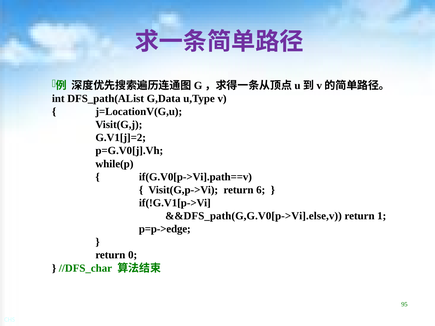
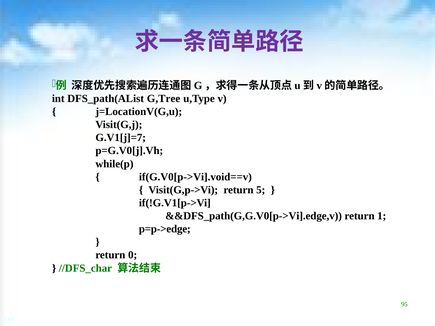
G,Data: G,Data -> G,Tree
G.V1[j]=2: G.V1[j]=2 -> G.V1[j]=7
if(G.V0[p->Vi].path==v: if(G.V0[p->Vi].path==v -> if(G.V0[p->Vi].void==v
6: 6 -> 5
&&DFS_path(G,G.V0[p->Vi].else,v: &&DFS_path(G,G.V0[p->Vi].else,v -> &&DFS_path(G,G.V0[p->Vi].edge,v
